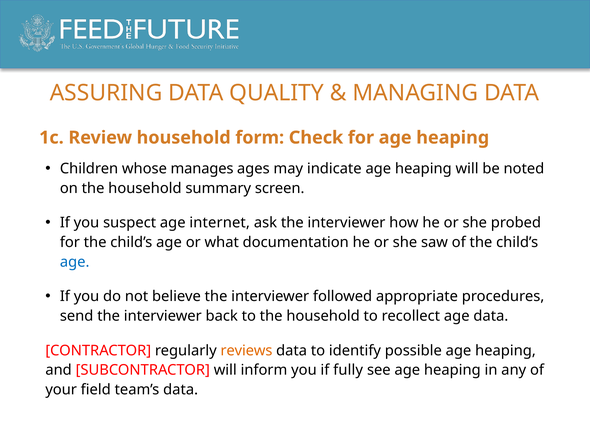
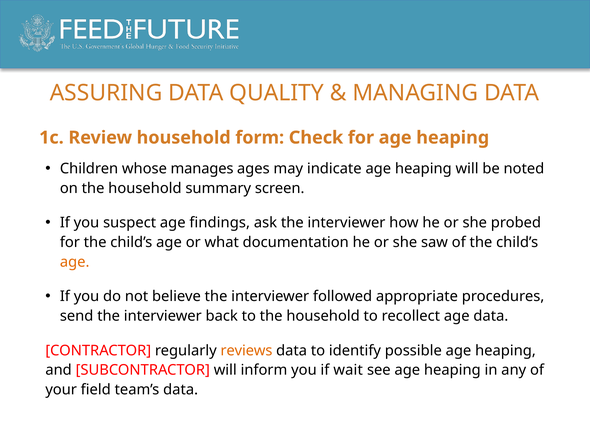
internet: internet -> findings
age at (75, 262) colour: blue -> orange
fully: fully -> wait
